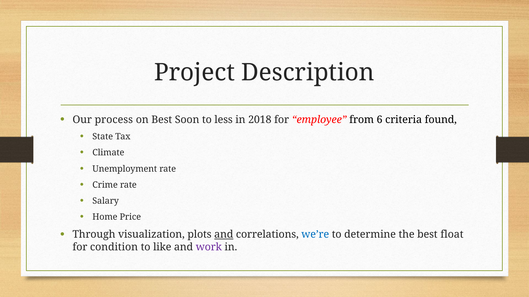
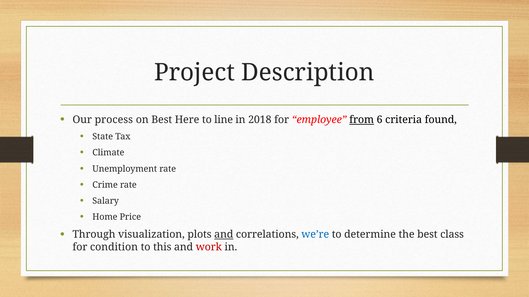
Soon: Soon -> Here
less: less -> line
from underline: none -> present
float: float -> class
like: like -> this
work colour: purple -> red
